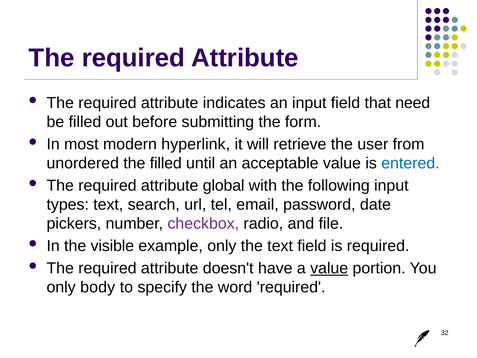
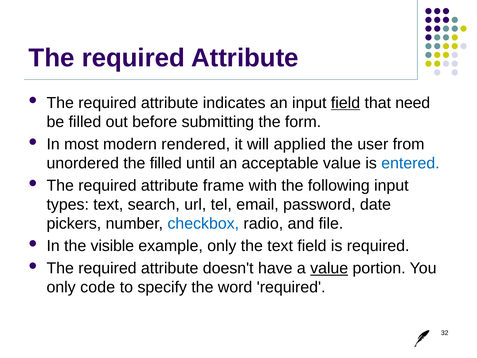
field at (346, 103) underline: none -> present
hyperlink: hyperlink -> rendered
retrieve: retrieve -> applied
global: global -> frame
checkbox colour: purple -> blue
body: body -> code
